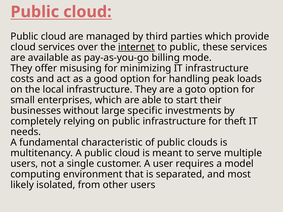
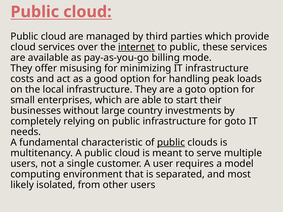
specific: specific -> country
for theft: theft -> goto
public at (171, 143) underline: none -> present
